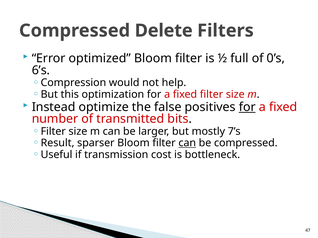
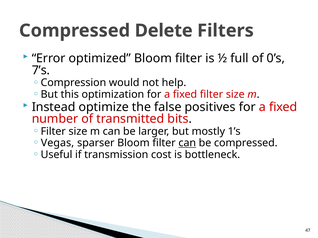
6’s: 6’s -> 7’s
for at (247, 107) underline: present -> none
7’s: 7’s -> 1’s
Result: Result -> Vegas
